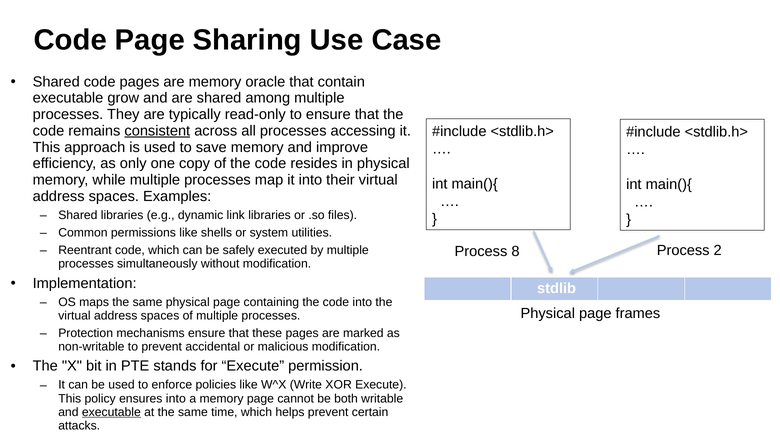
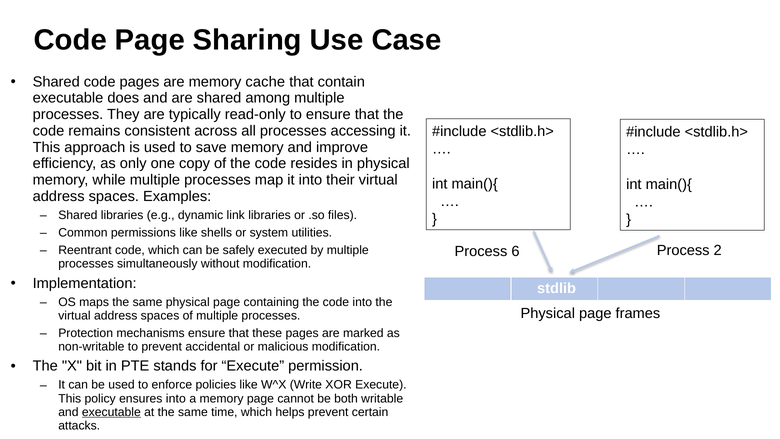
oracle: oracle -> cache
grow: grow -> does
consistent underline: present -> none
8: 8 -> 6
